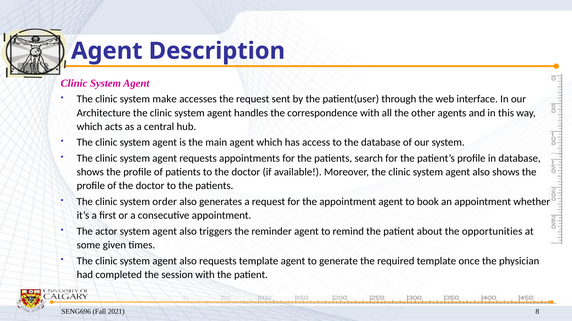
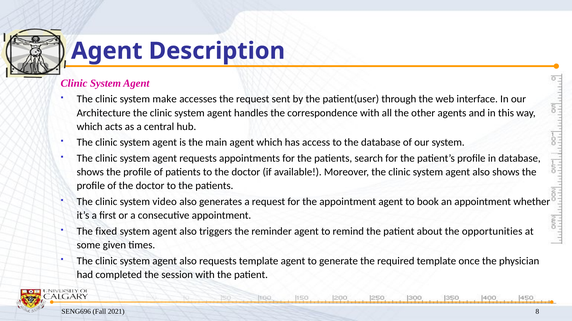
order: order -> video
actor: actor -> fixed
